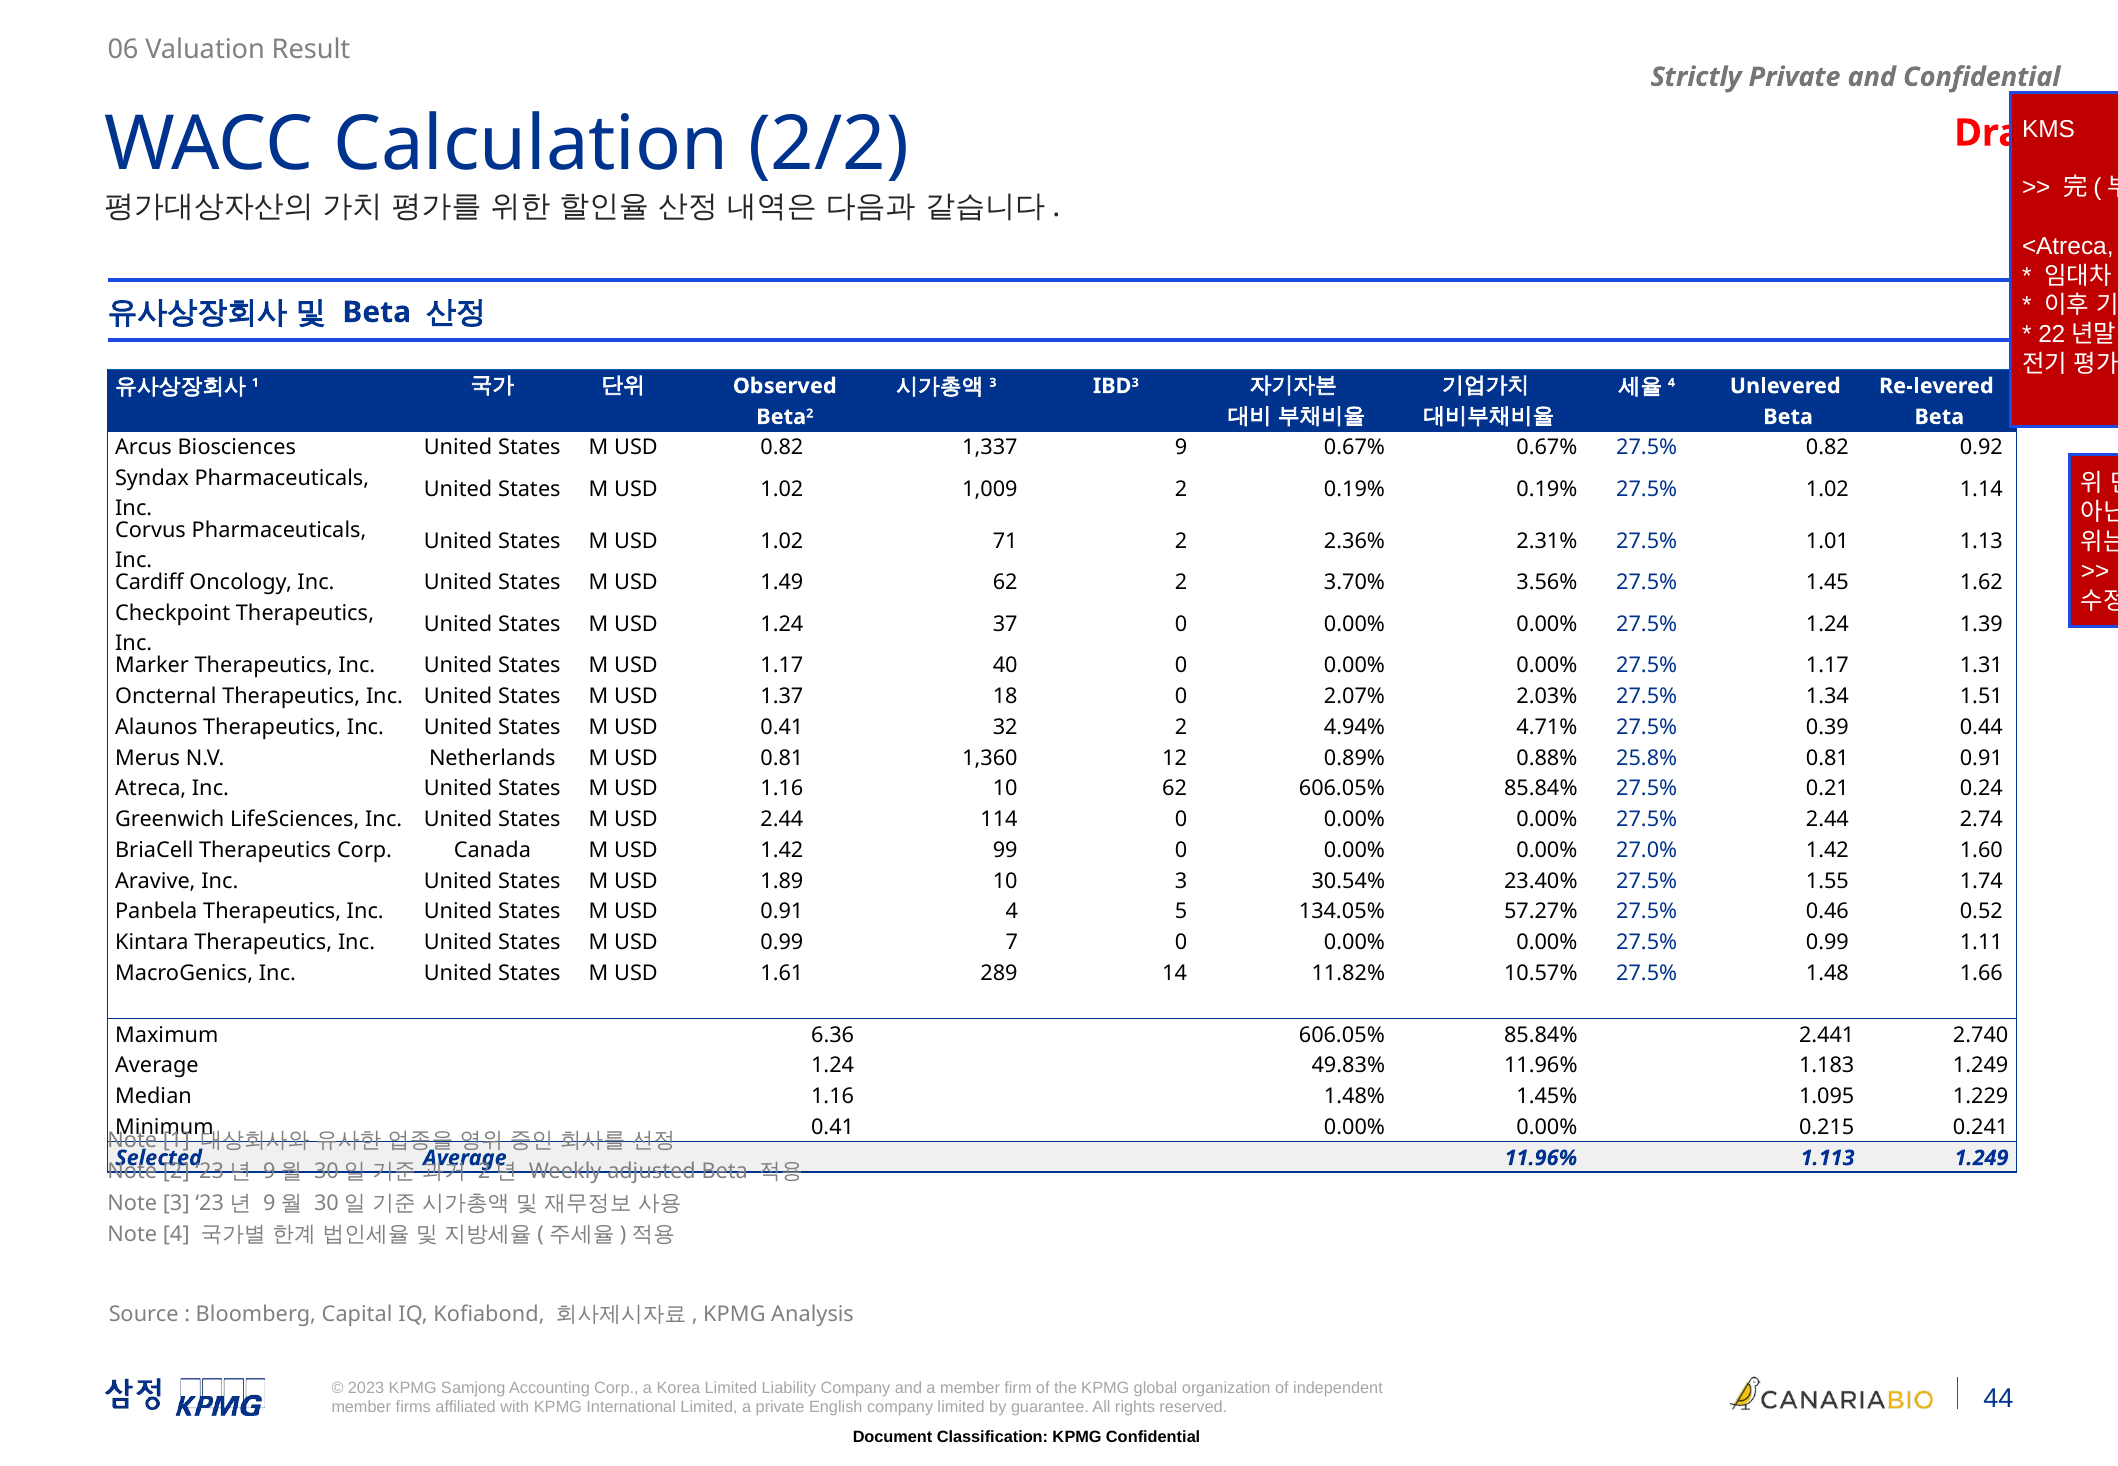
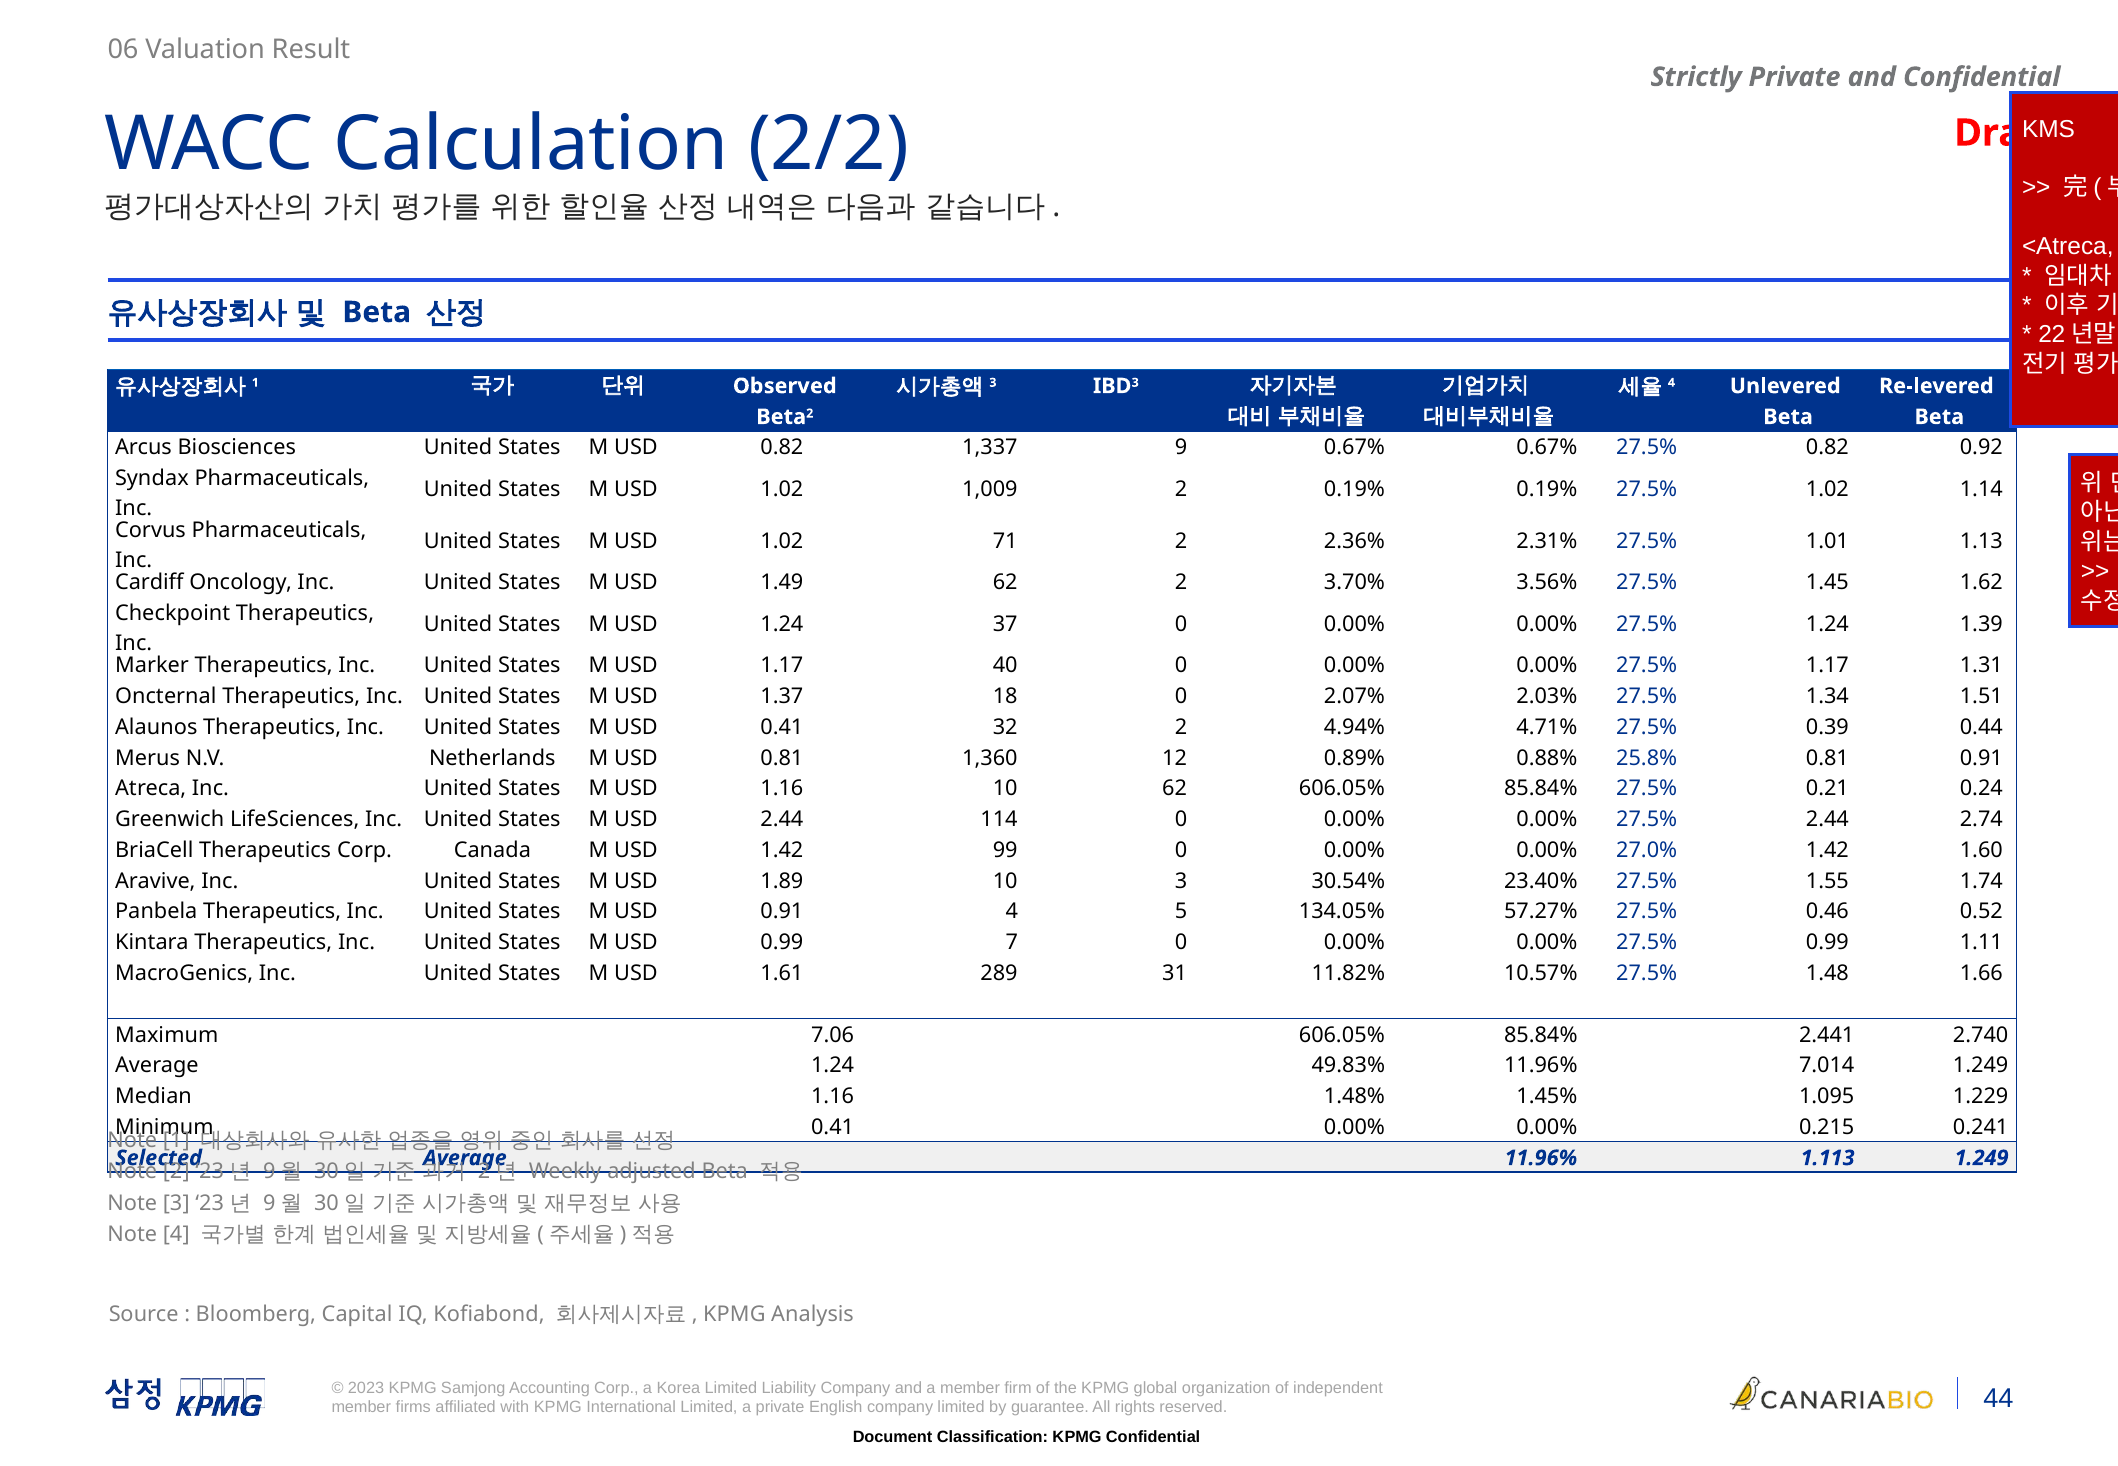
14: 14 -> 31
6.36: 6.36 -> 7.06
1.183: 1.183 -> 7.014
